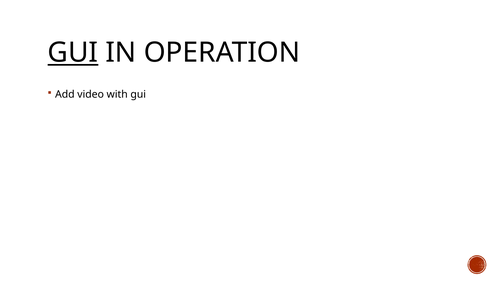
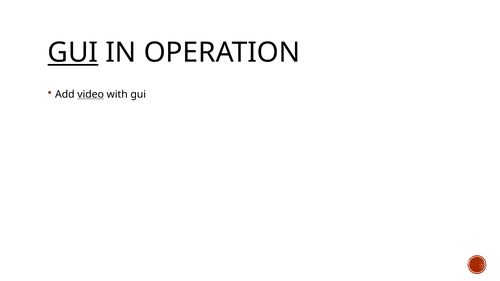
video underline: none -> present
